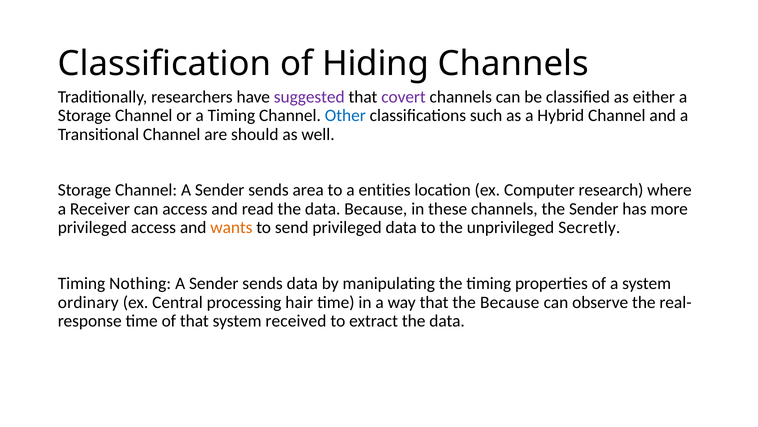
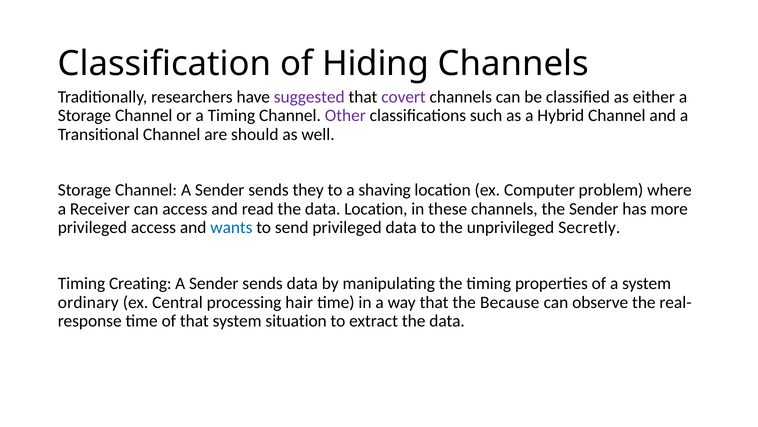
Other colour: blue -> purple
area: area -> they
entities: entities -> shaving
research: research -> problem
data Because: Because -> Location
wants colour: orange -> blue
Nothing: Nothing -> Creating
received: received -> situation
